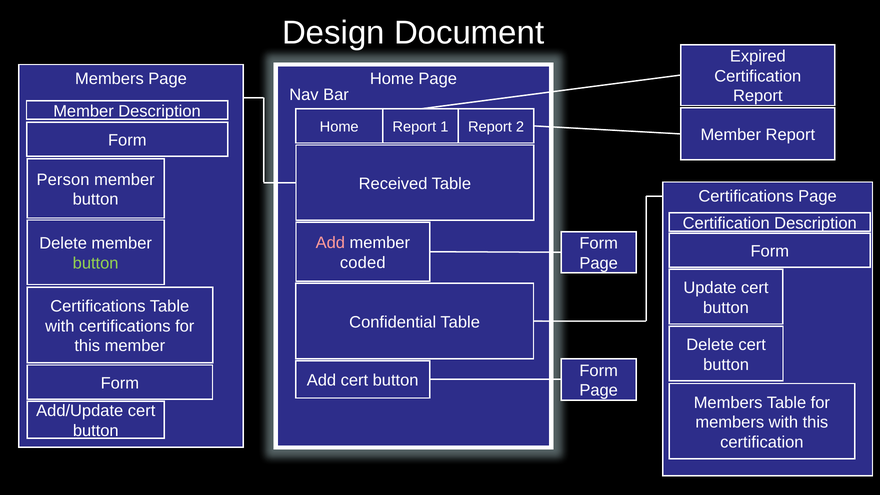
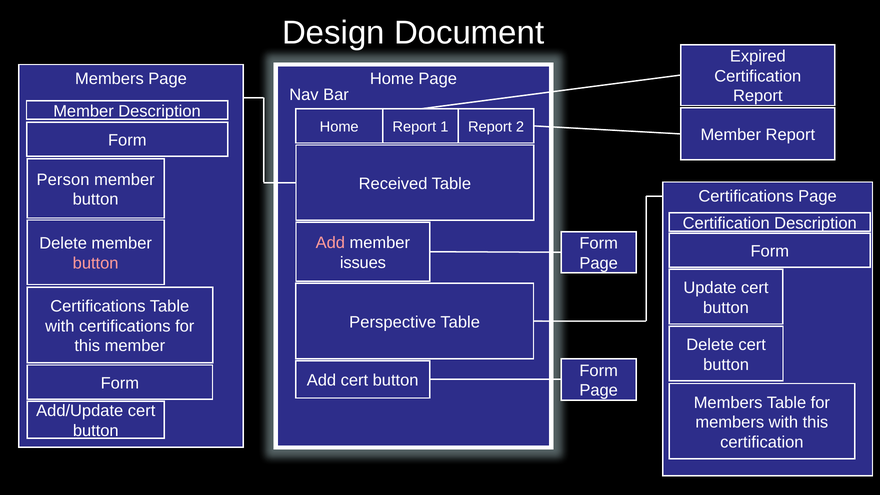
coded: coded -> issues
button at (96, 263) colour: light green -> pink
Confidential: Confidential -> Perspective
